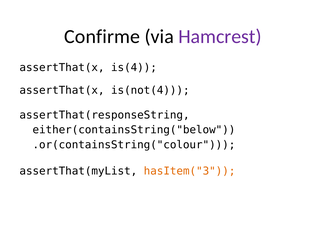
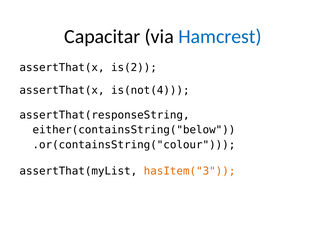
Confirme: Confirme -> Capacitar
Hamcrest colour: purple -> blue
is(4: is(4 -> is(2
